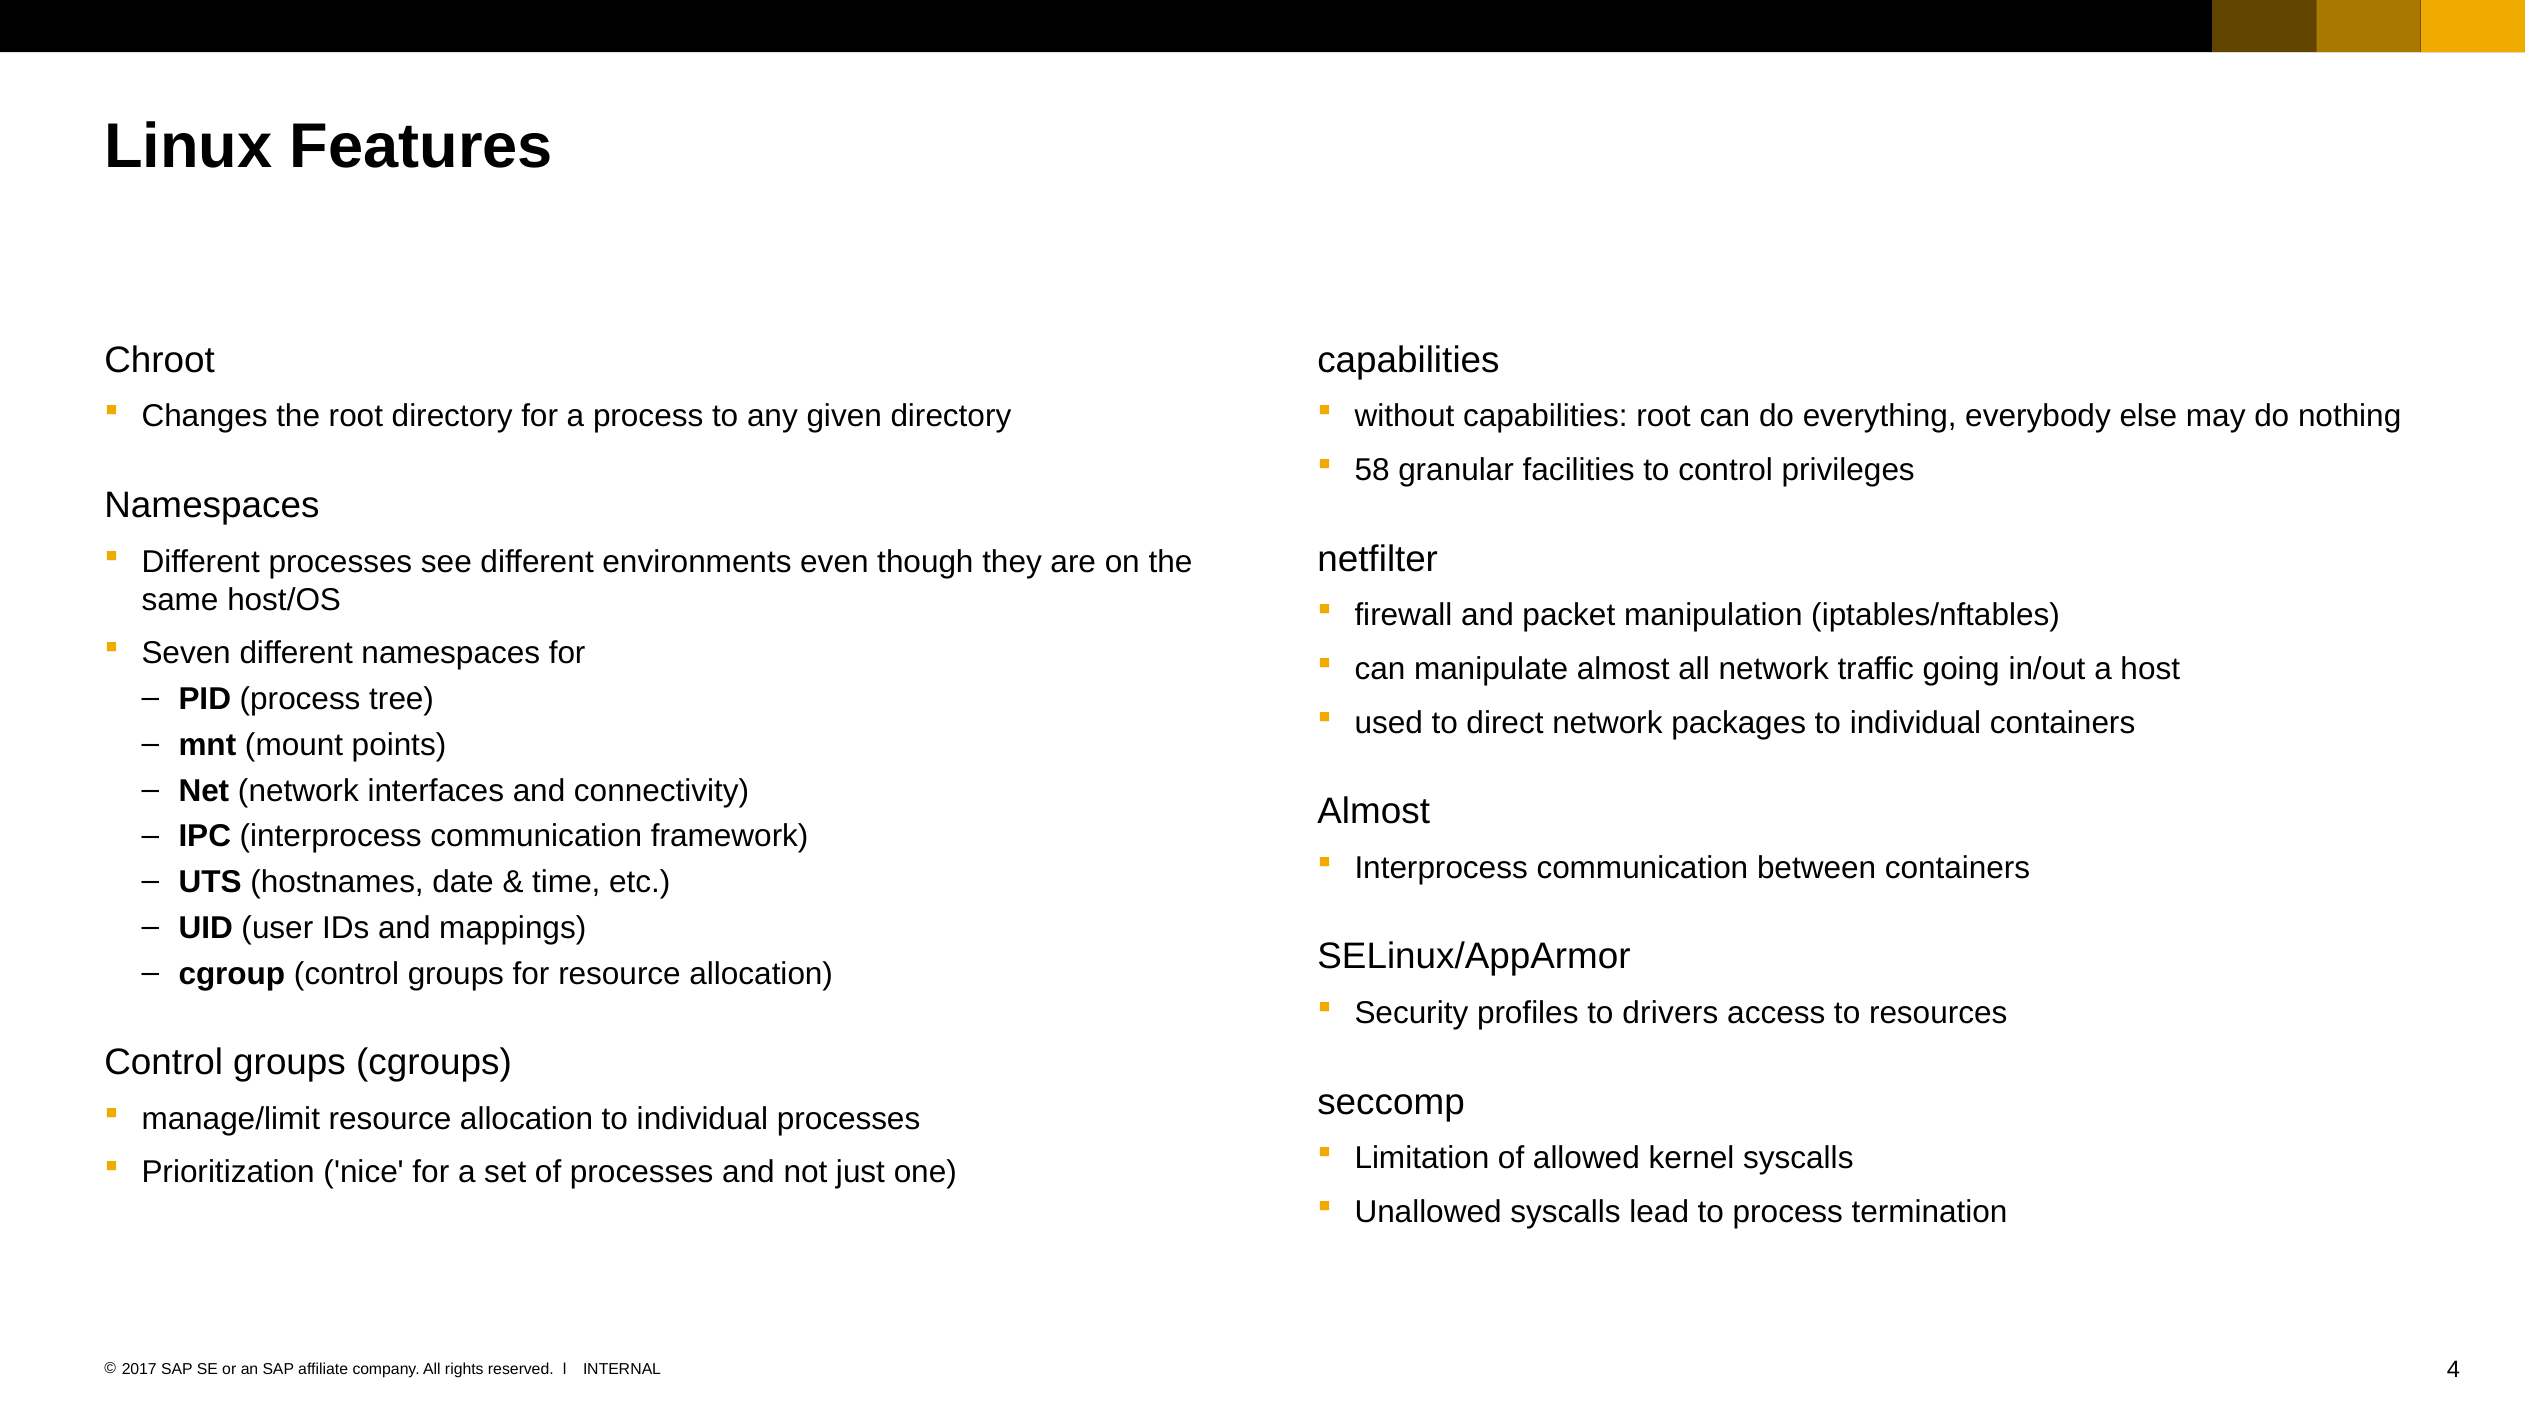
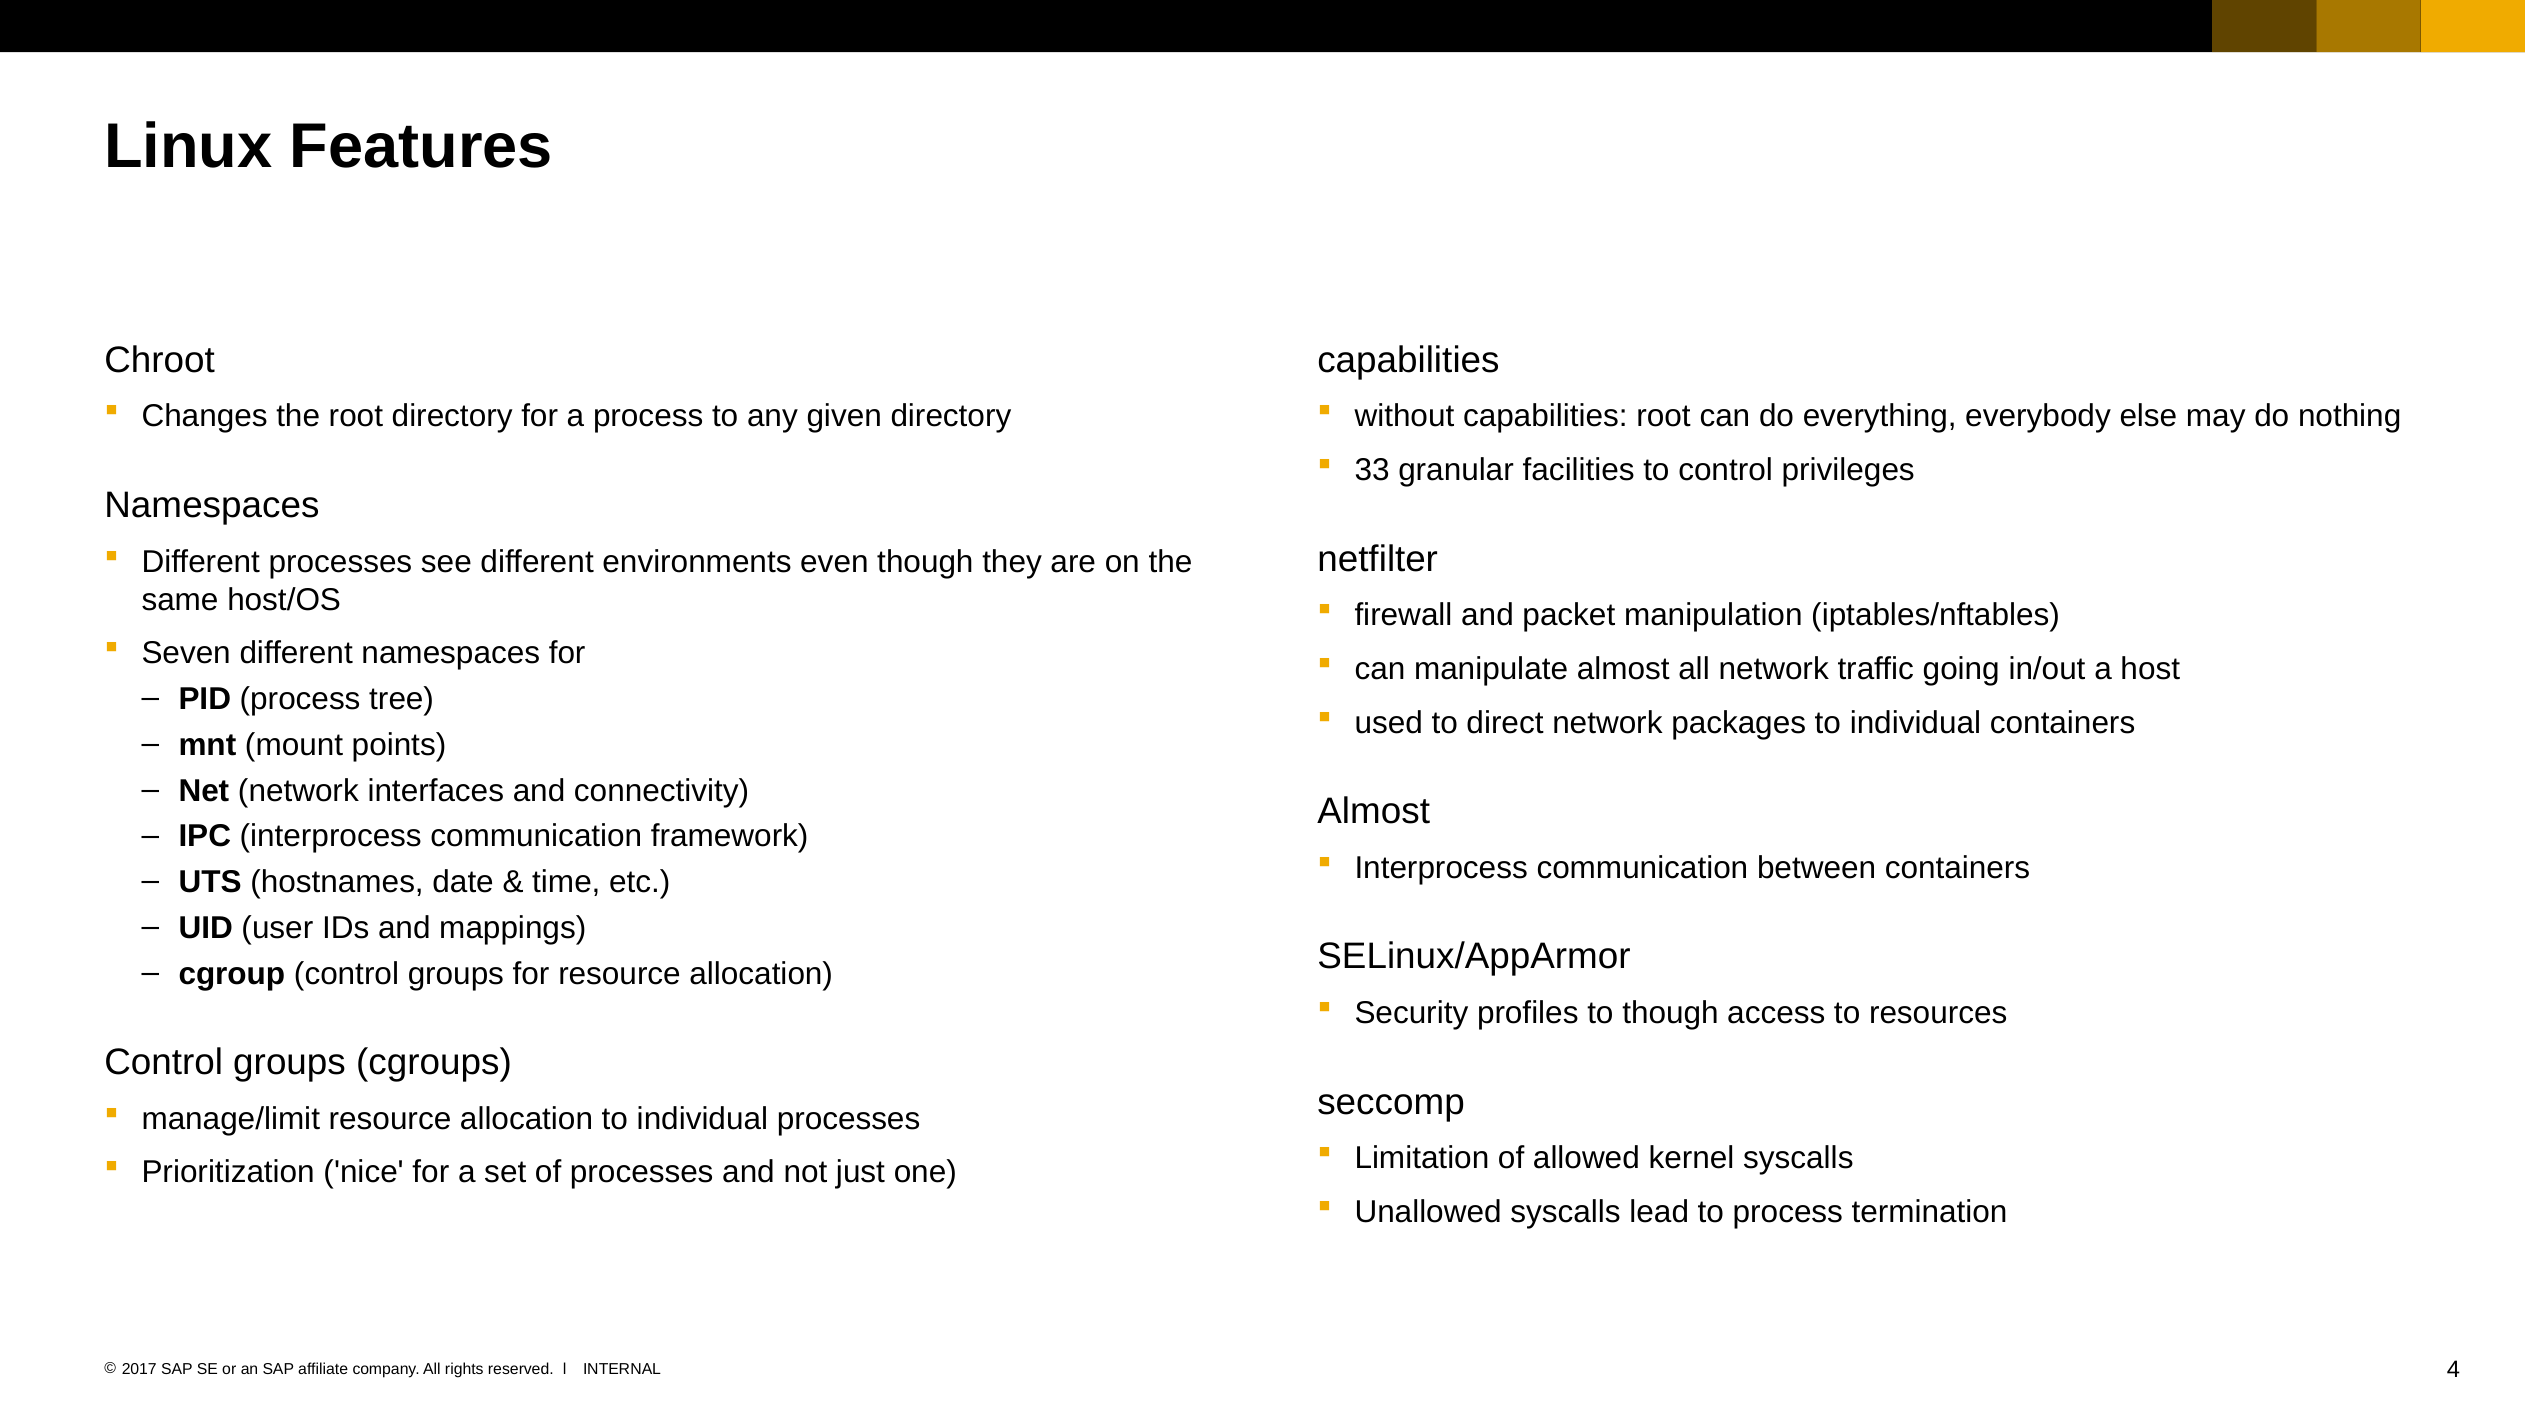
58: 58 -> 33
to drivers: drivers -> though
